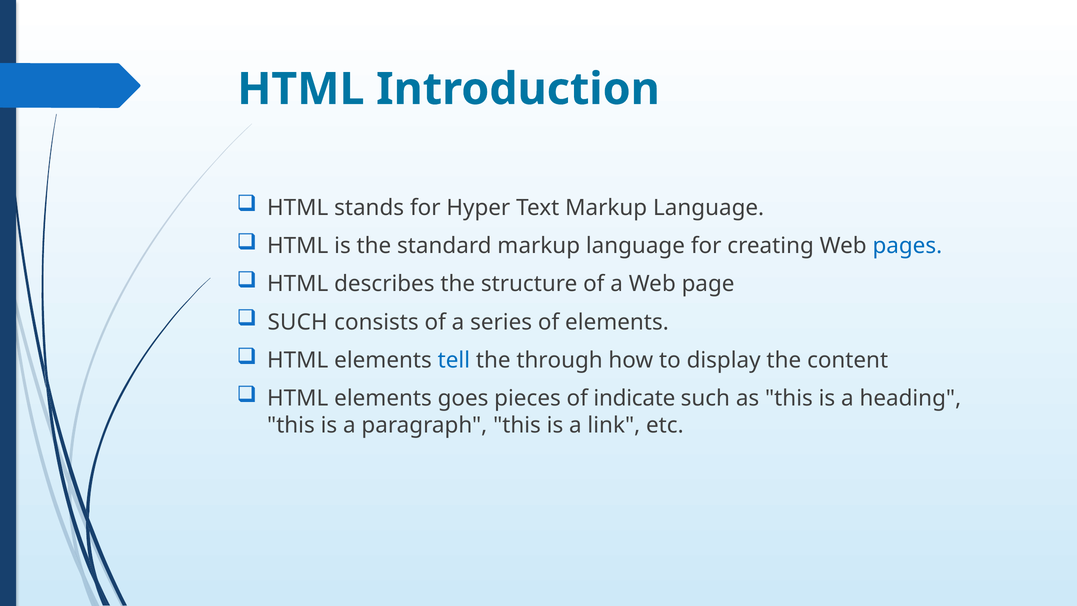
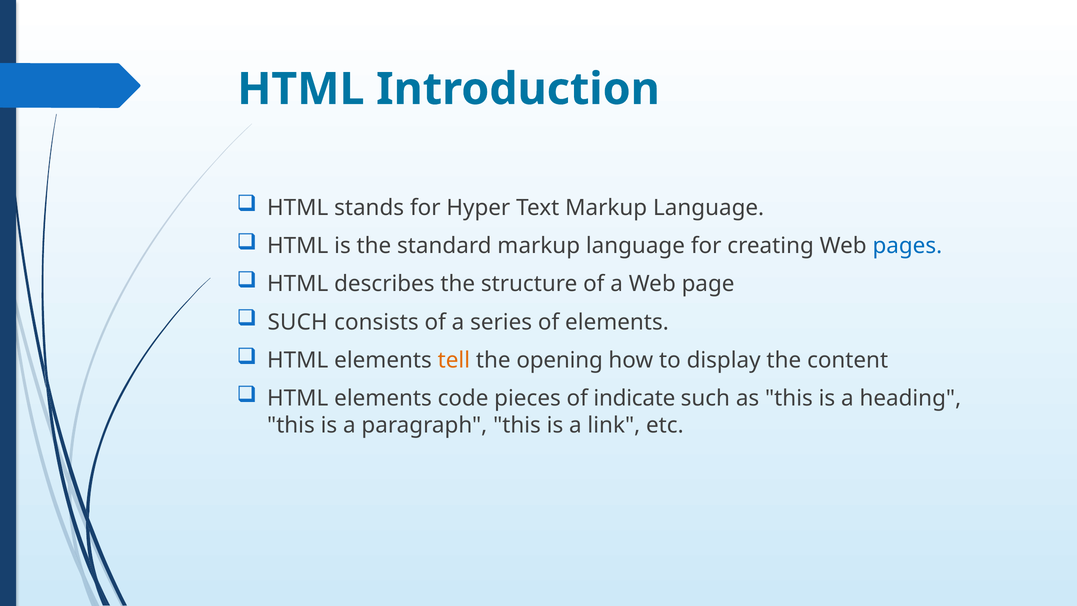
tell colour: blue -> orange
through: through -> opening
goes: goes -> code
